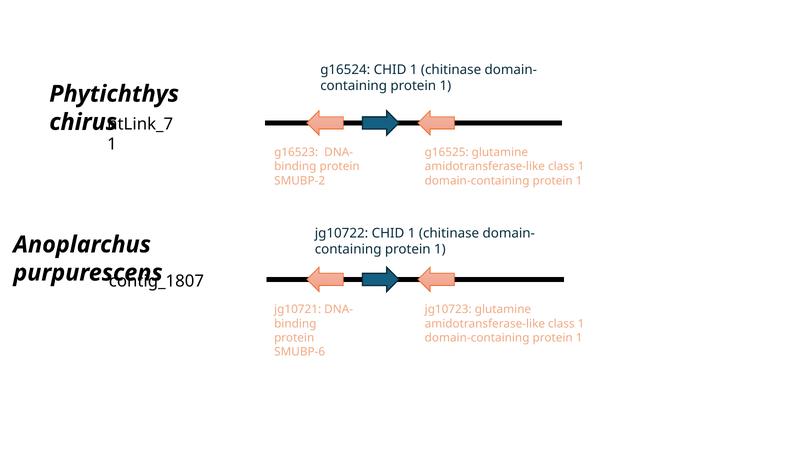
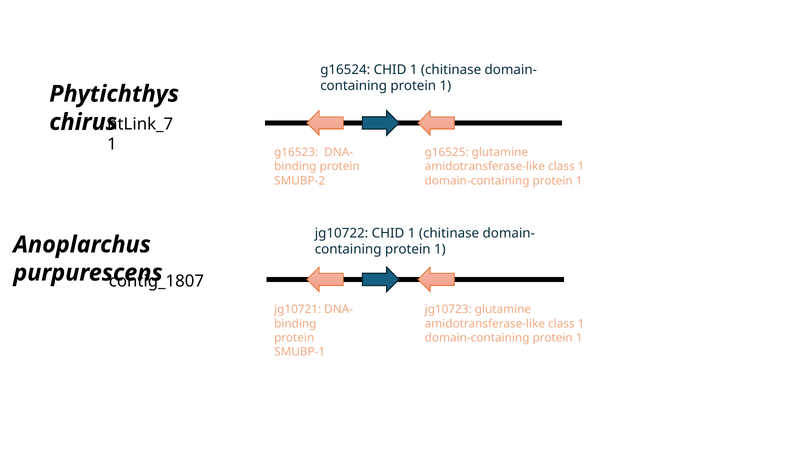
SMUBP-6: SMUBP-6 -> SMUBP-1
